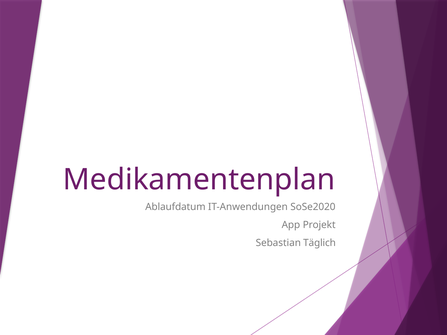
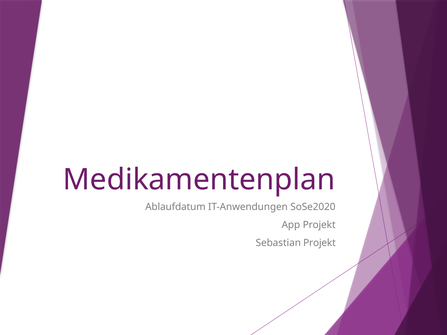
Sebastian Täglich: Täglich -> Projekt
